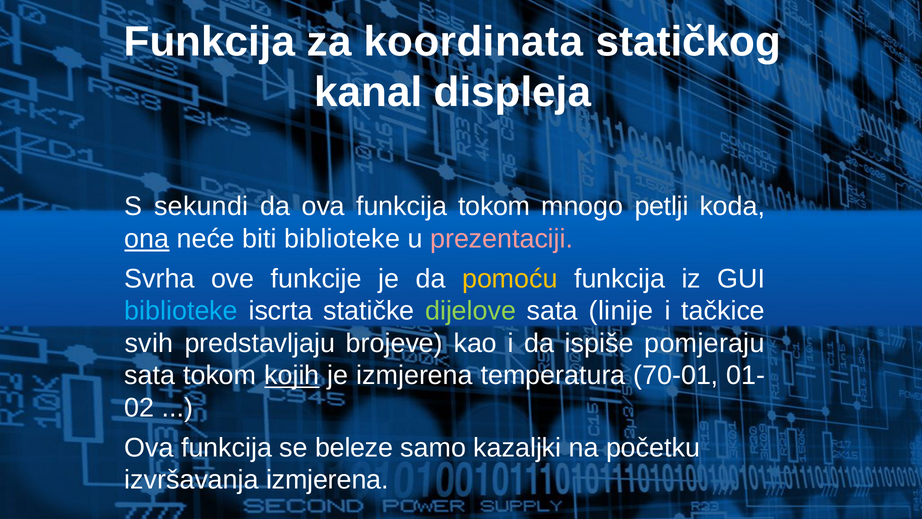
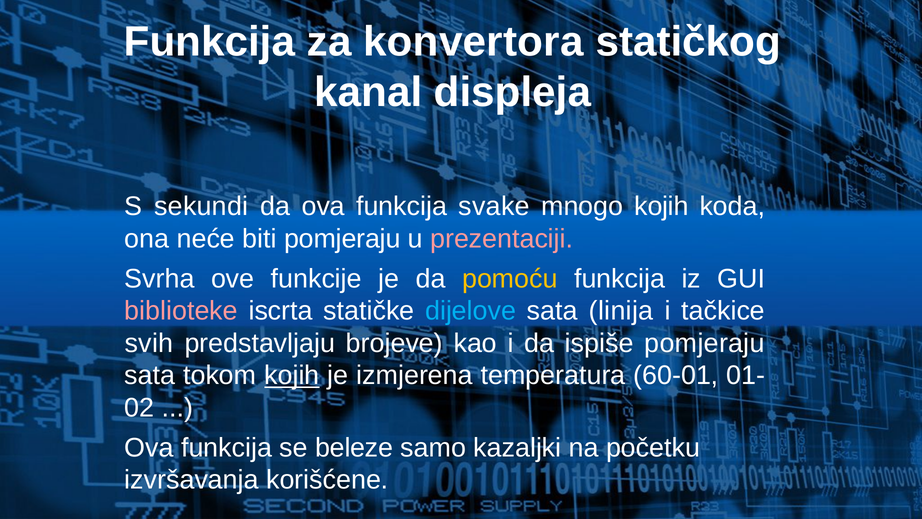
koordinata: koordinata -> konvertora
funkcija tokom: tokom -> svake
mnogo petlji: petlji -> kojih
ona underline: present -> none
biti biblioteke: biblioteke -> pomjeraju
biblioteke at (181, 311) colour: light blue -> pink
dijelove colour: light green -> light blue
linije: linije -> linija
70-01: 70-01 -> 60-01
izvršavanja izmjerena: izmjerena -> korišćene
